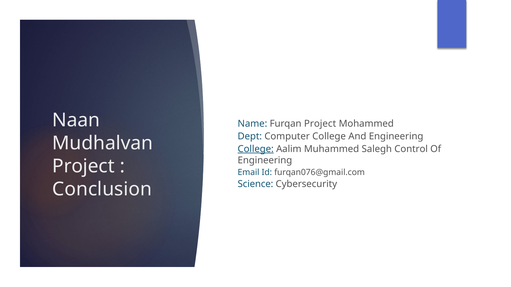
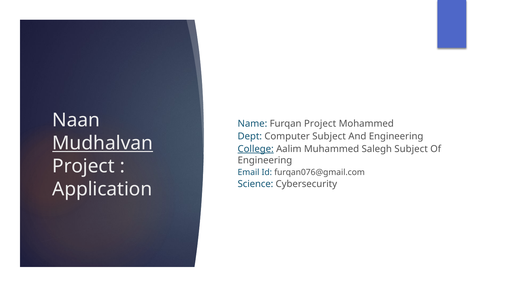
Computer College: College -> Subject
Mudhalvan underline: none -> present
Salegh Control: Control -> Subject
Conclusion: Conclusion -> Application
